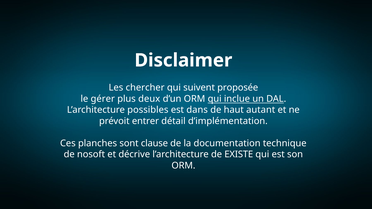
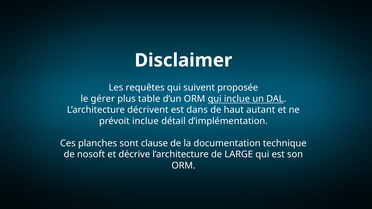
chercher: chercher -> requêtes
deux: deux -> table
possibles: possibles -> décrivent
prévoit entrer: entrer -> inclue
EXISTE: EXISTE -> LARGE
